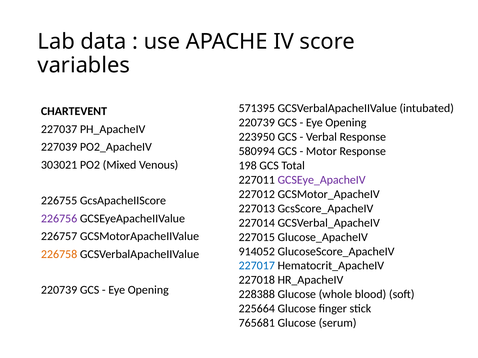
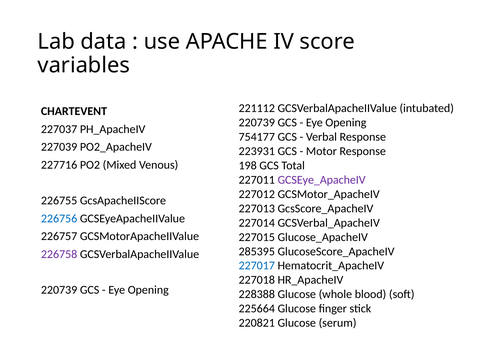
571395: 571395 -> 221112
223950: 223950 -> 754177
580994: 580994 -> 223931
303021: 303021 -> 227716
226756 colour: purple -> blue
914052: 914052 -> 285395
226758 colour: orange -> purple
765681: 765681 -> 220821
